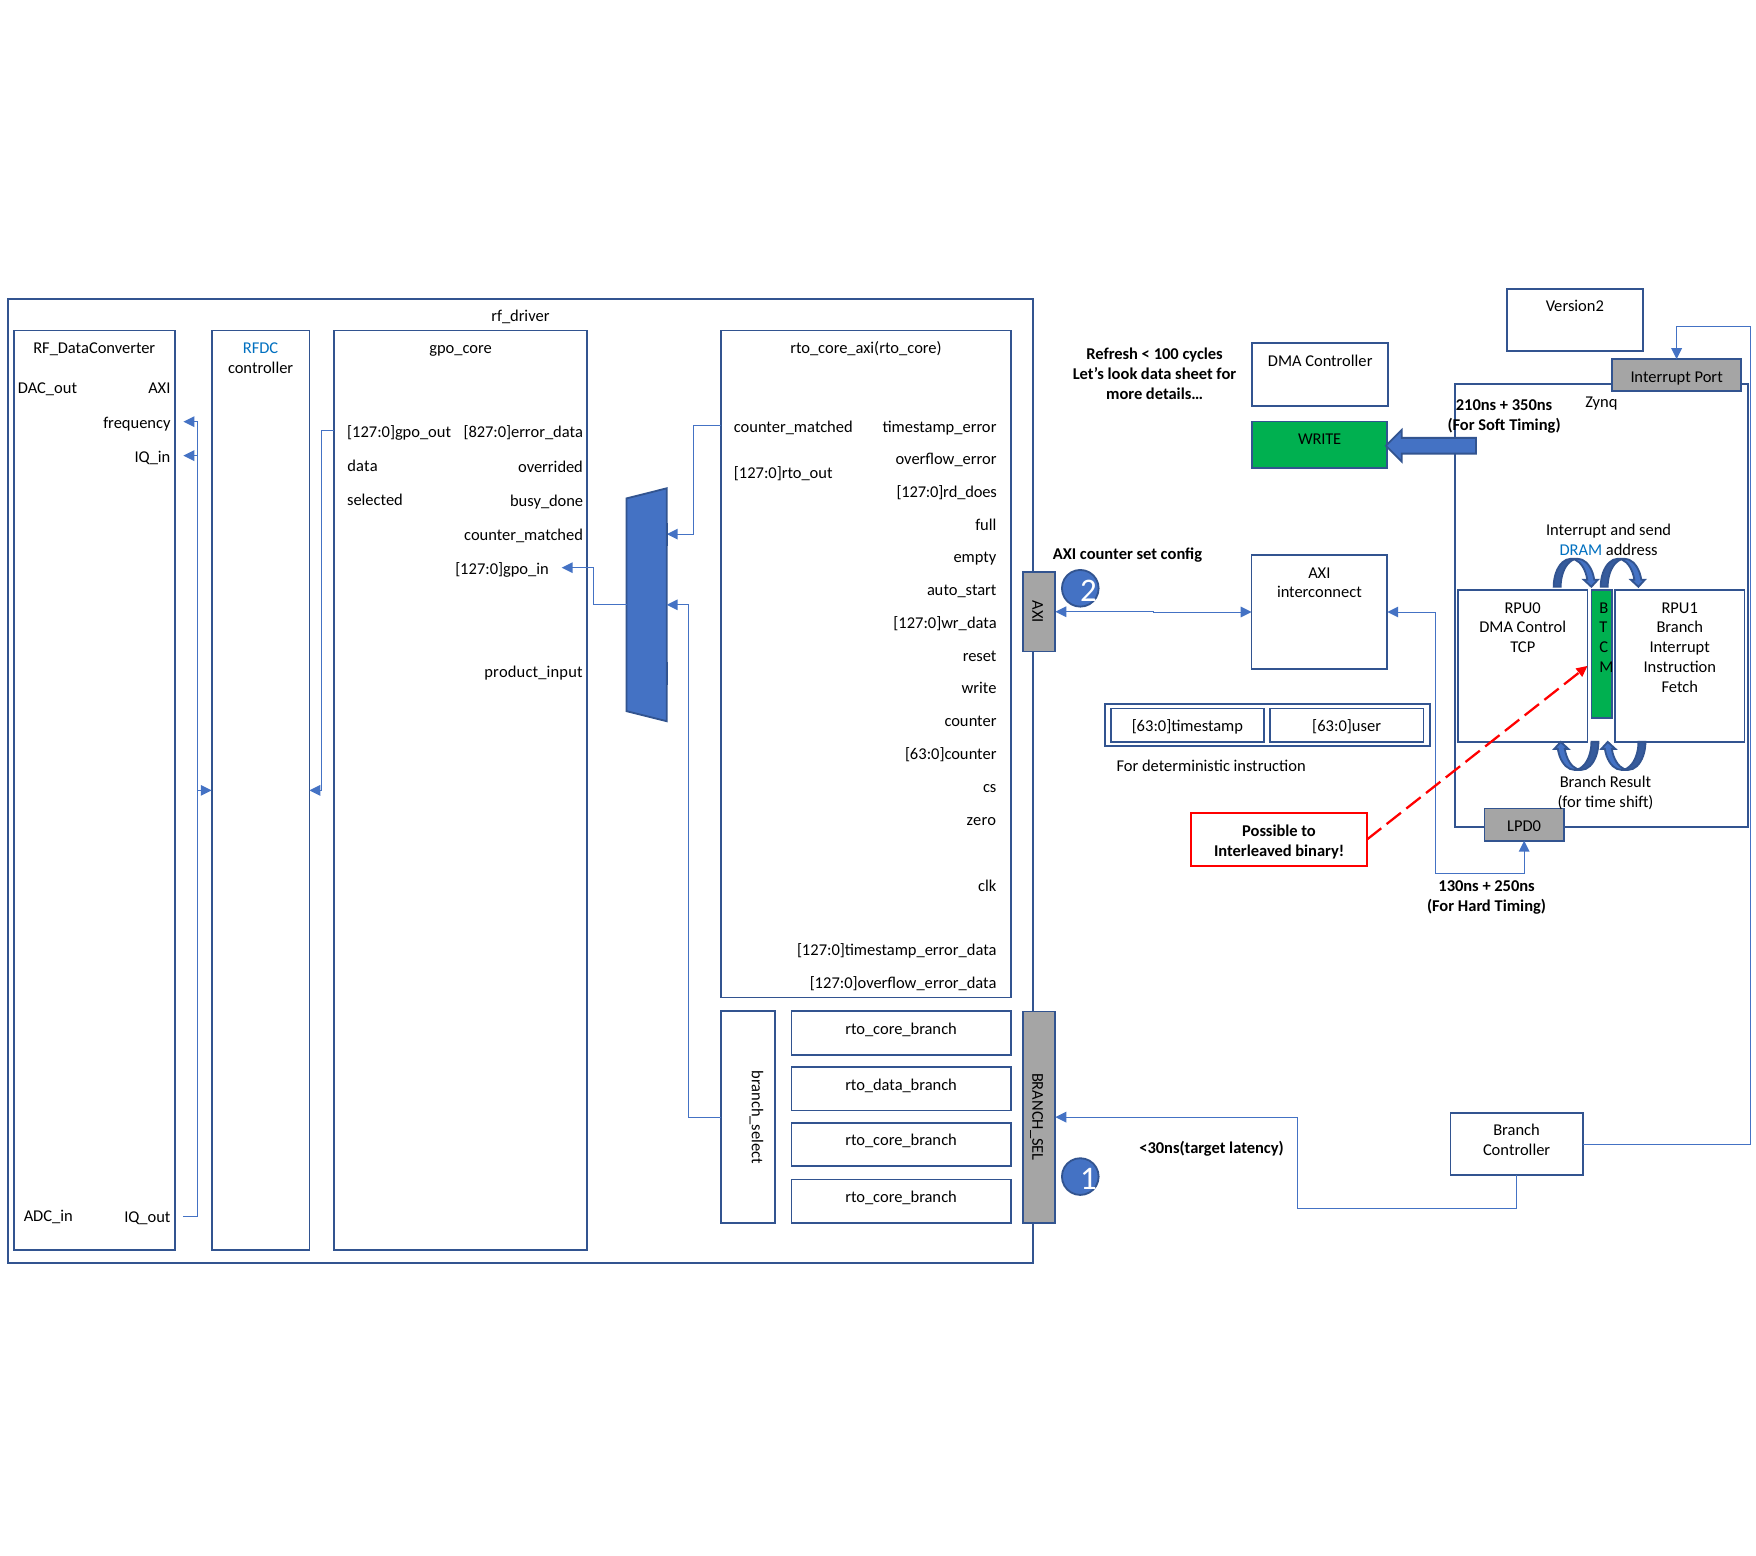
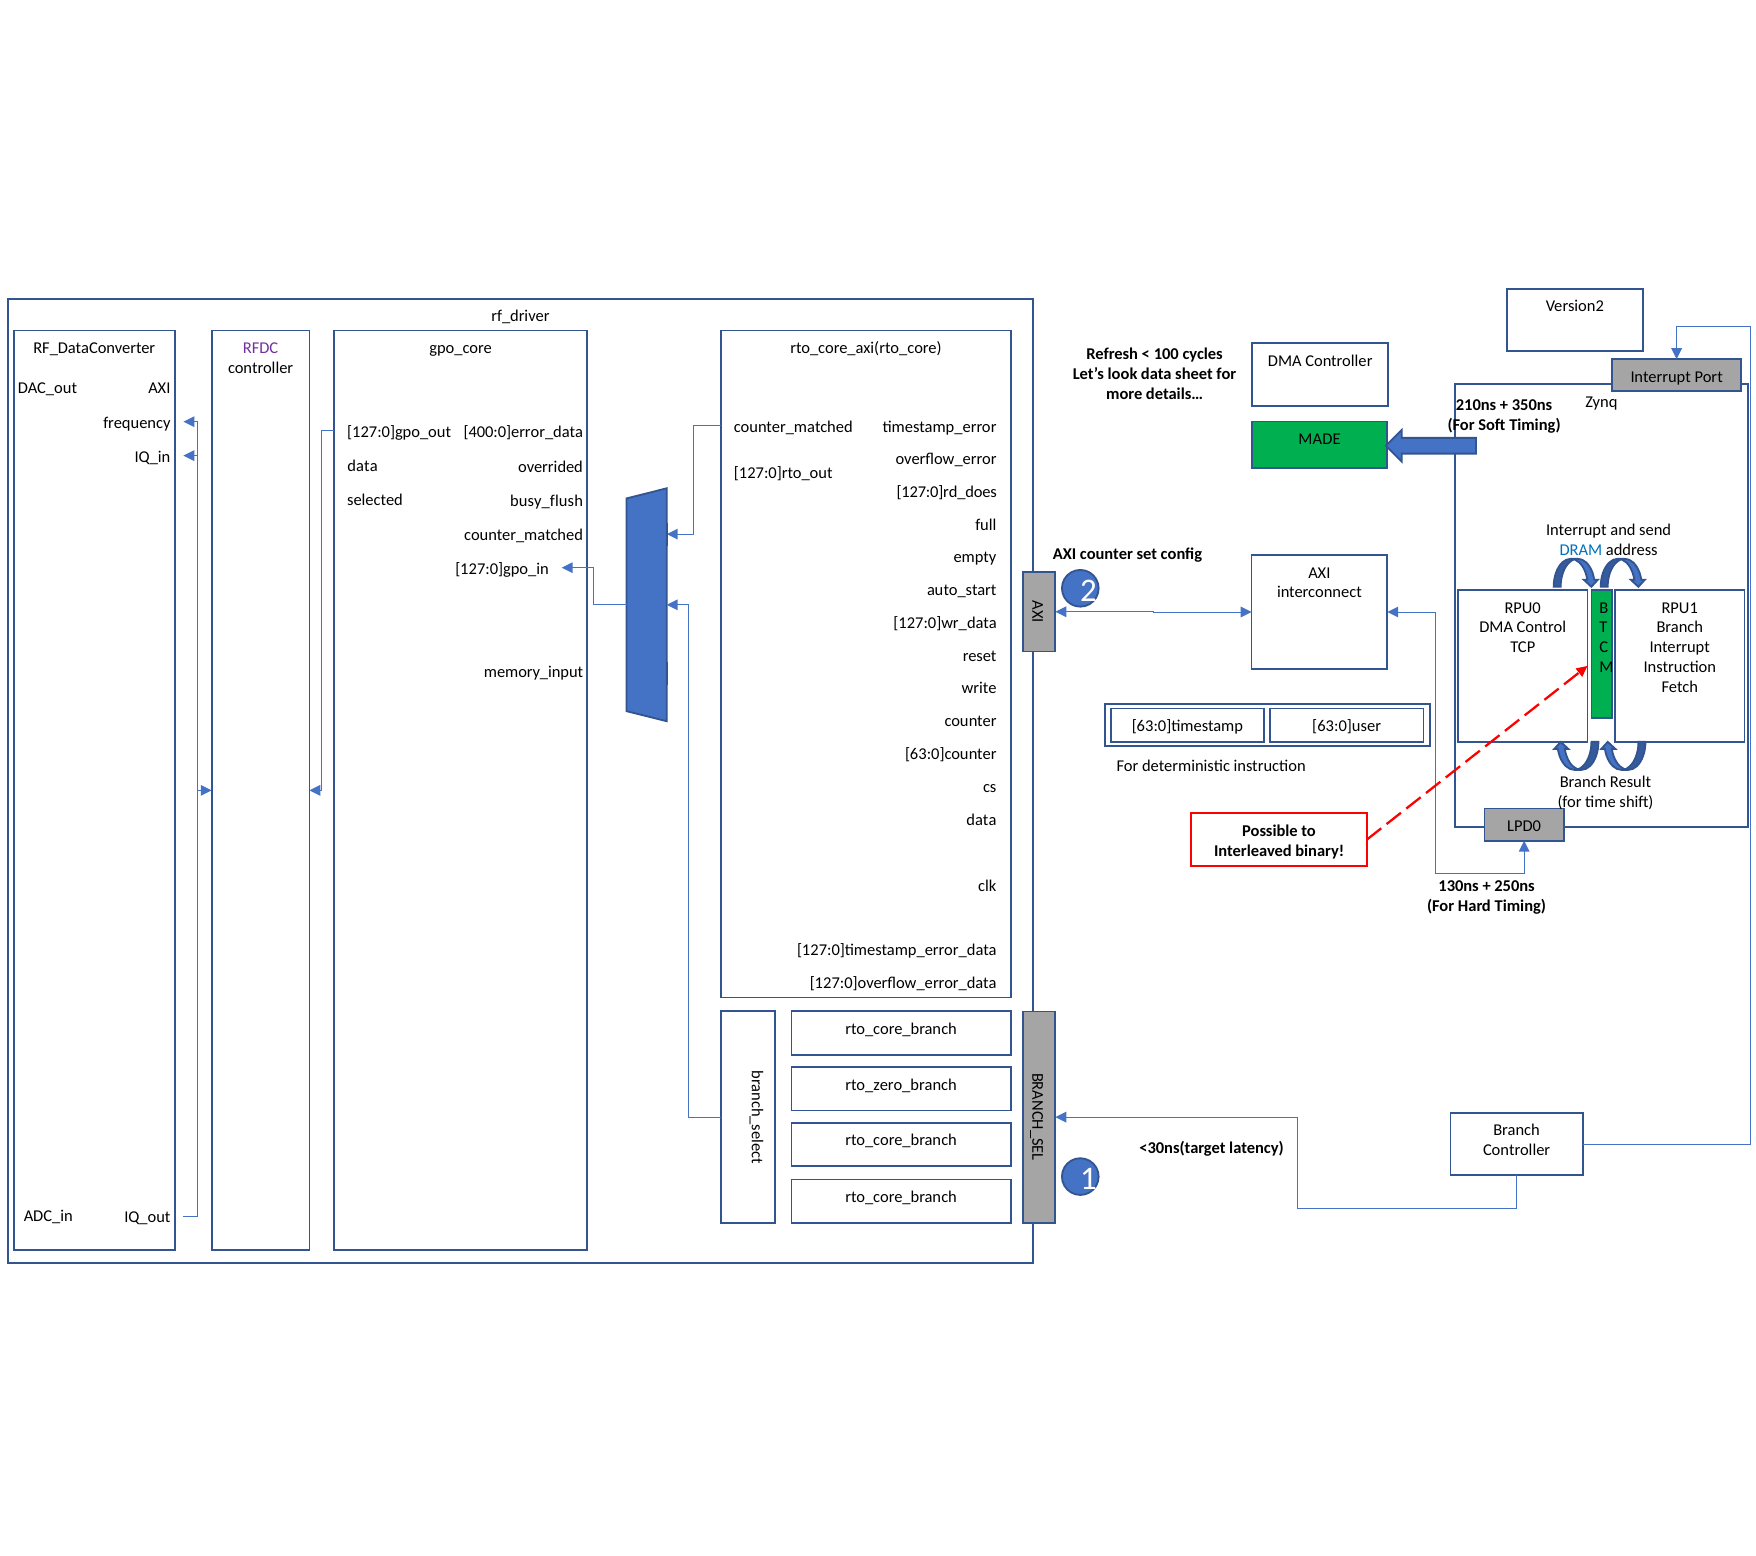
RFDC colour: blue -> purple
827:0]error_data: 827:0]error_data -> 400:0]error_data
WRITE at (1320, 439): WRITE -> MADE
busy_done: busy_done -> busy_flush
product_input: product_input -> memory_input
zero at (981, 820): zero -> data
rto_data_branch: rto_data_branch -> rto_zero_branch
